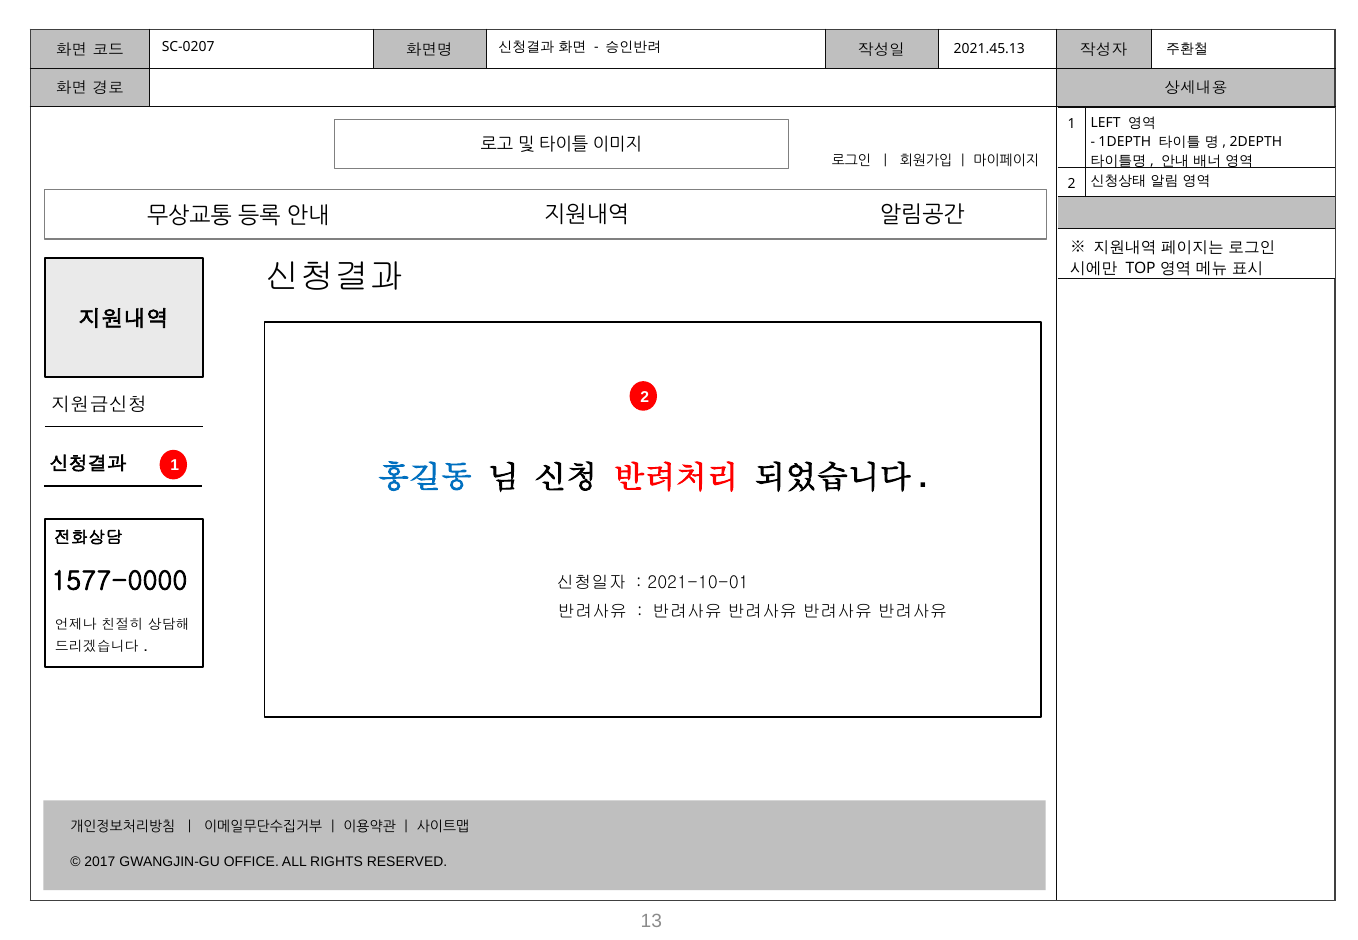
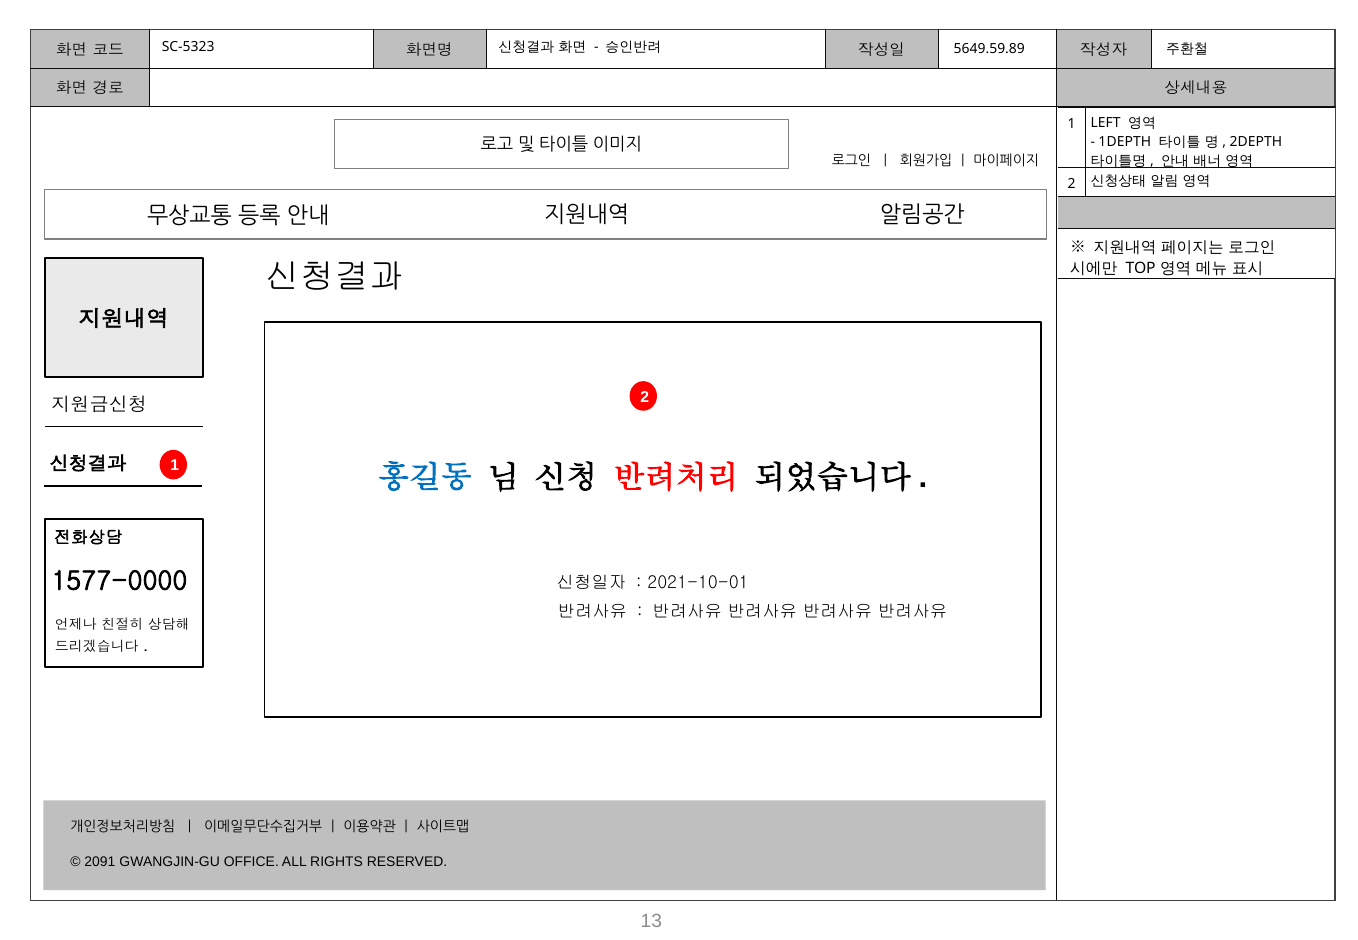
SC-0207: SC-0207 -> SC-5323
2021.45.13: 2021.45.13 -> 5649.59.89
2017: 2017 -> 2091
